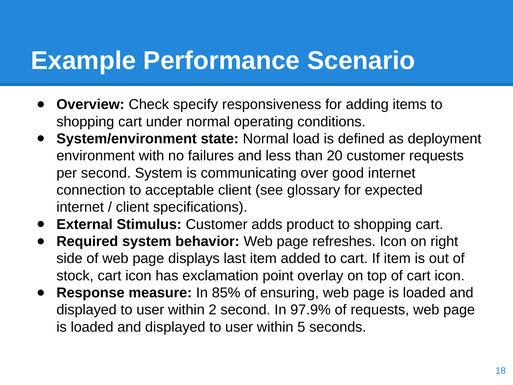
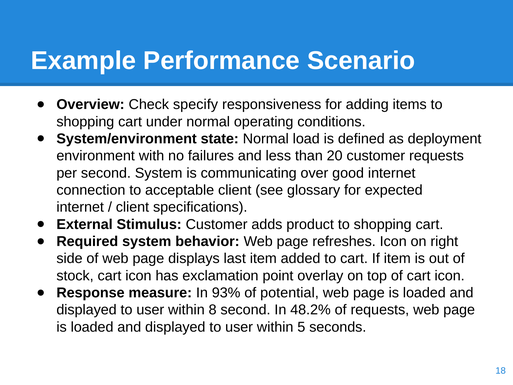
85%: 85% -> 93%
ensuring: ensuring -> potential
2: 2 -> 8
97.9%: 97.9% -> 48.2%
